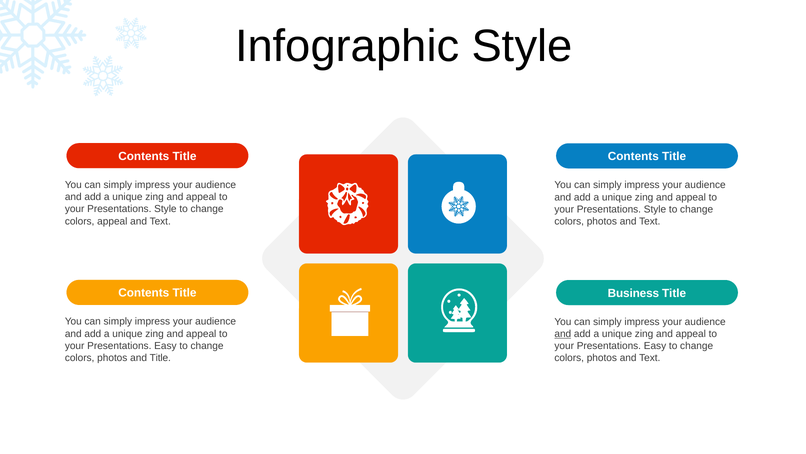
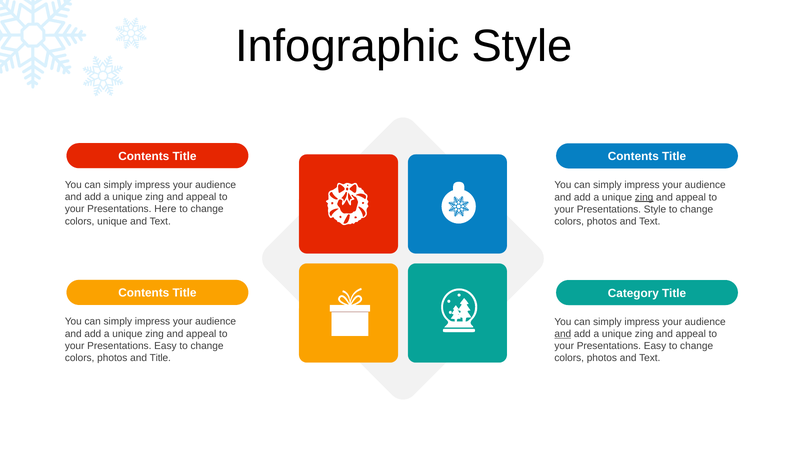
zing at (644, 197) underline: none -> present
Style at (165, 209): Style -> Here
colors appeal: appeal -> unique
Business: Business -> Category
